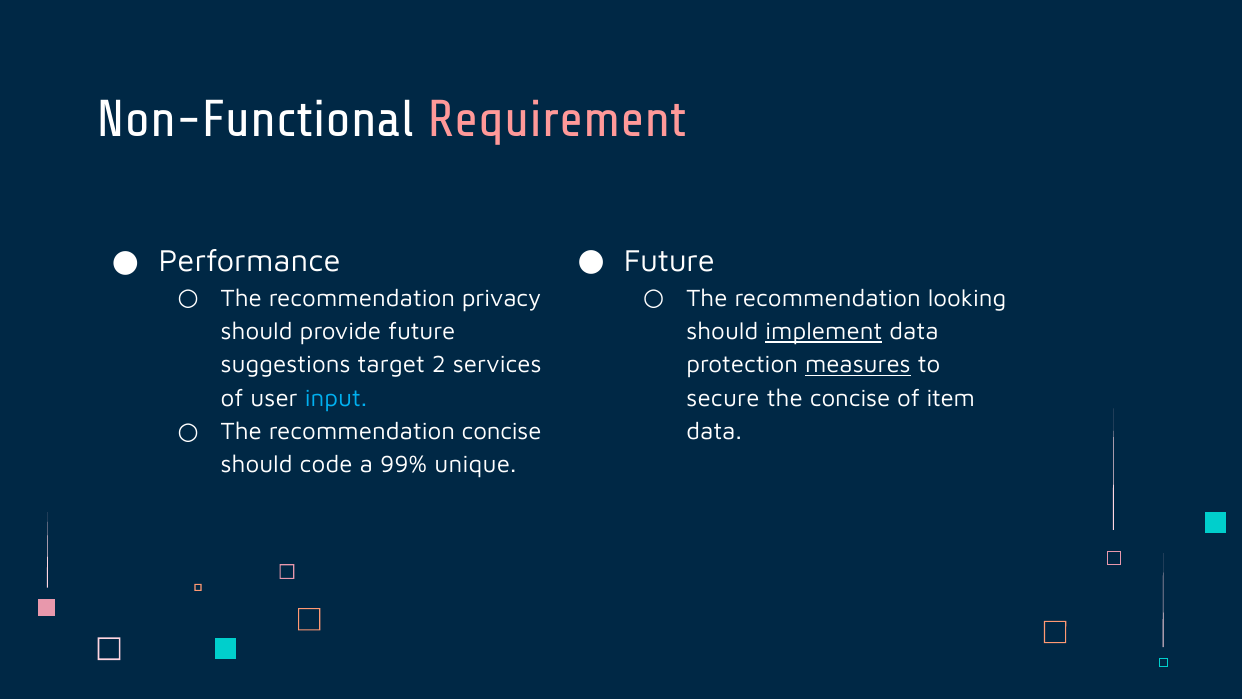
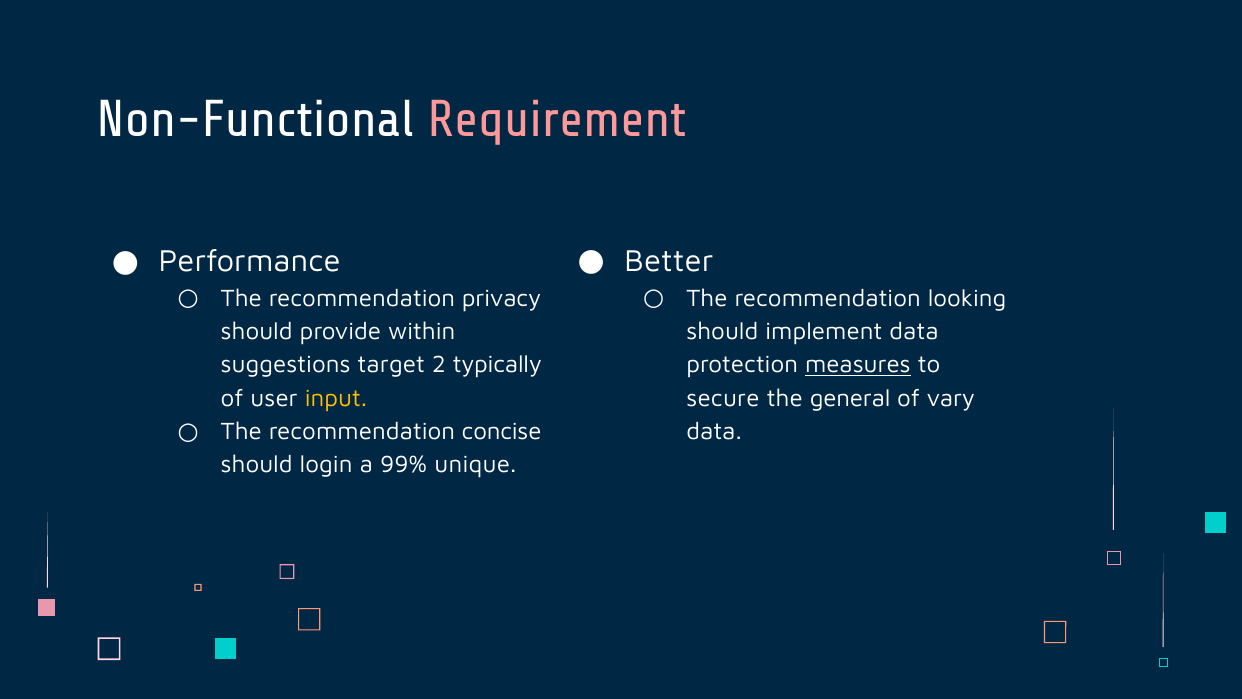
Future at (669, 261): Future -> Better
implement underline: present -> none
provide future: future -> within
services: services -> typically
the concise: concise -> general
item: item -> vary
input colour: light blue -> yellow
code: code -> login
